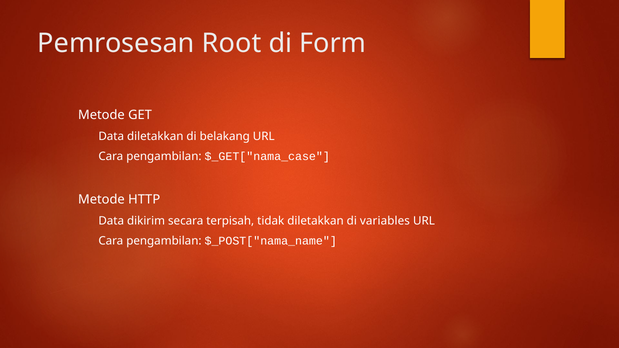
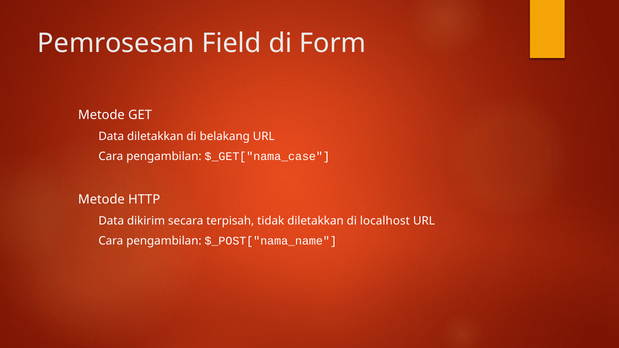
Root: Root -> Field
variables: variables -> localhost
